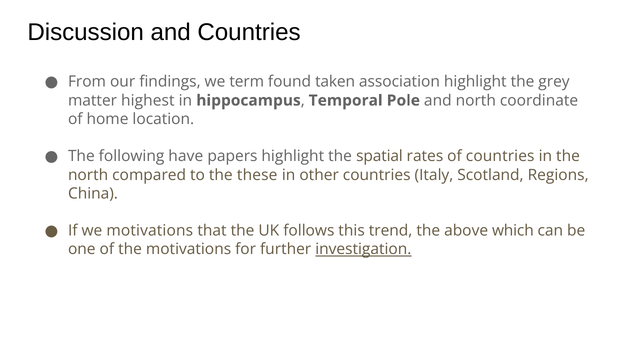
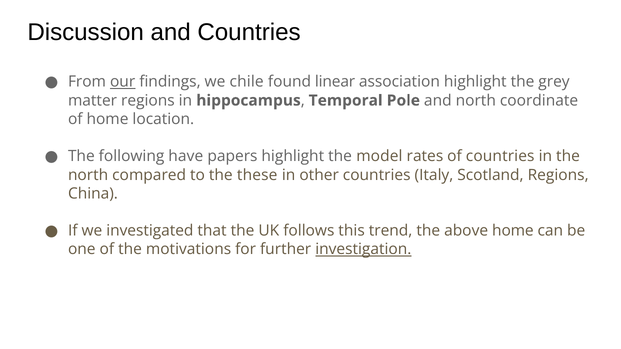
our underline: none -> present
term: term -> chile
taken: taken -> linear
matter highest: highest -> regions
spatial: spatial -> model
we motivations: motivations -> investigated
above which: which -> home
